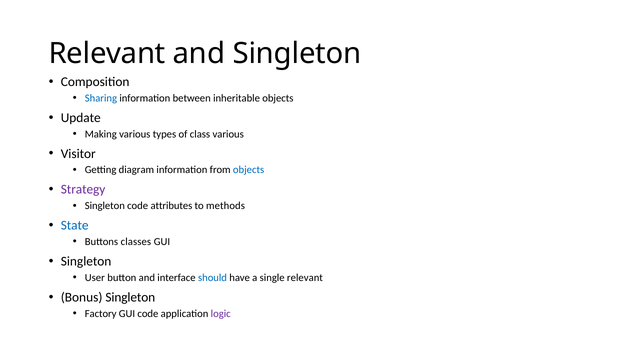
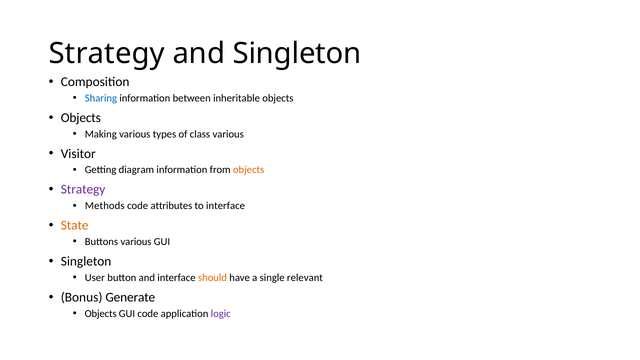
Relevant at (107, 54): Relevant -> Strategy
Update at (81, 118): Update -> Objects
objects at (249, 170) colour: blue -> orange
Singleton at (105, 206): Singleton -> Methods
to methods: methods -> interface
State colour: blue -> orange
Buttons classes: classes -> various
should colour: blue -> orange
Bonus Singleton: Singleton -> Generate
Factory at (101, 314): Factory -> Objects
